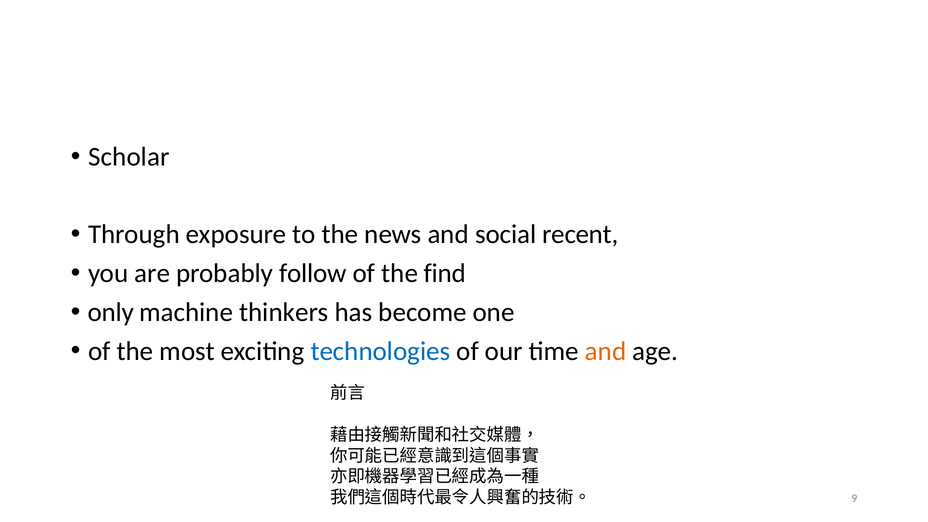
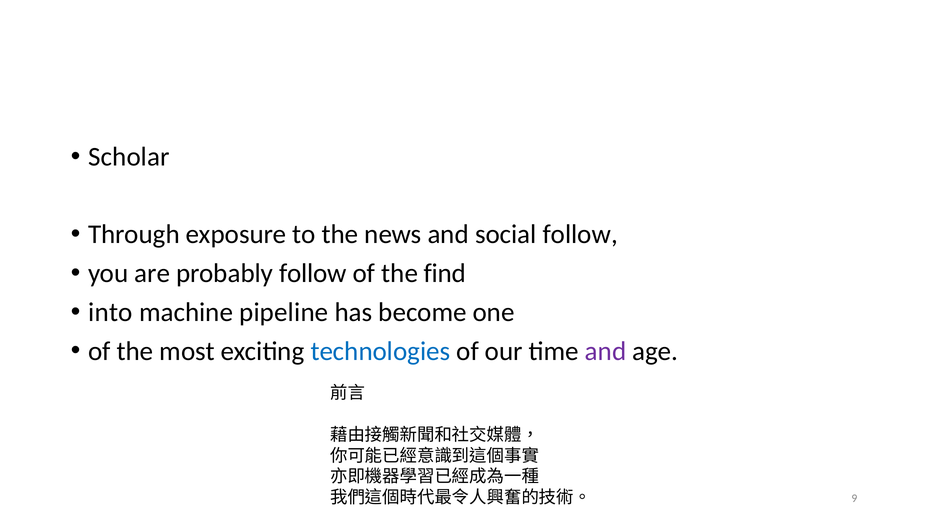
social recent: recent -> follow
only: only -> into
thinkers: thinkers -> pipeline
and at (606, 351) colour: orange -> purple
